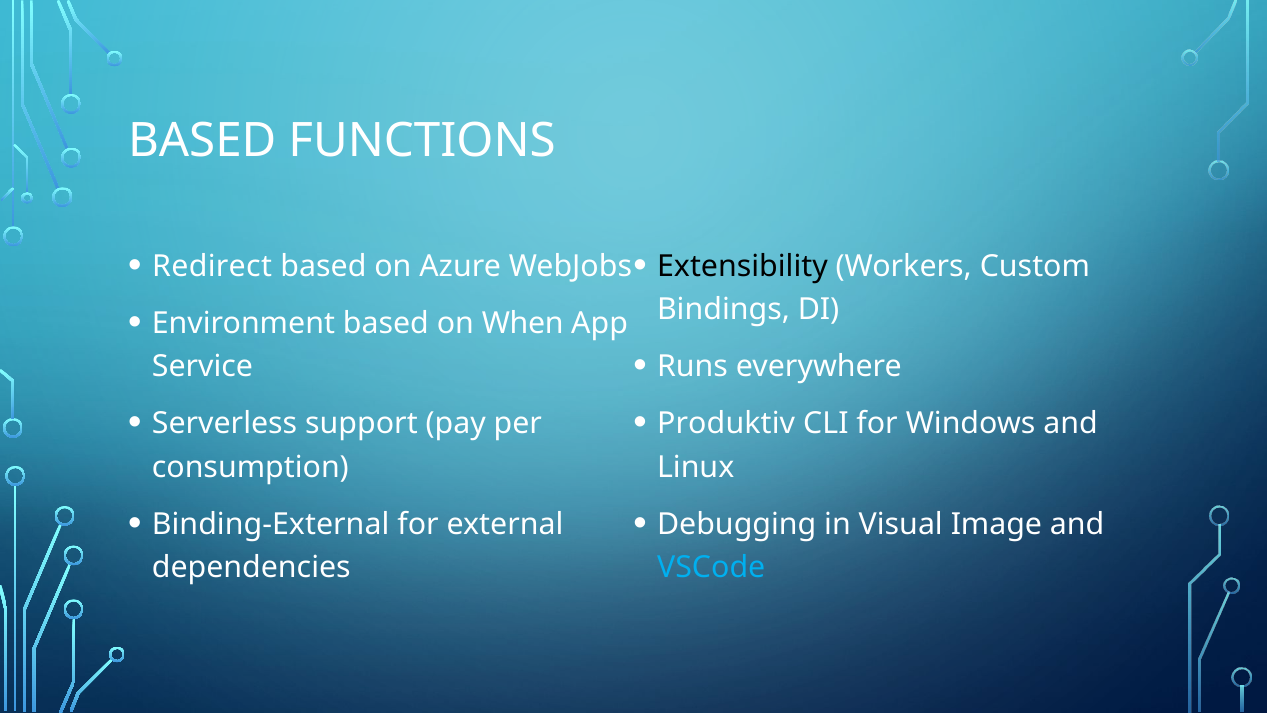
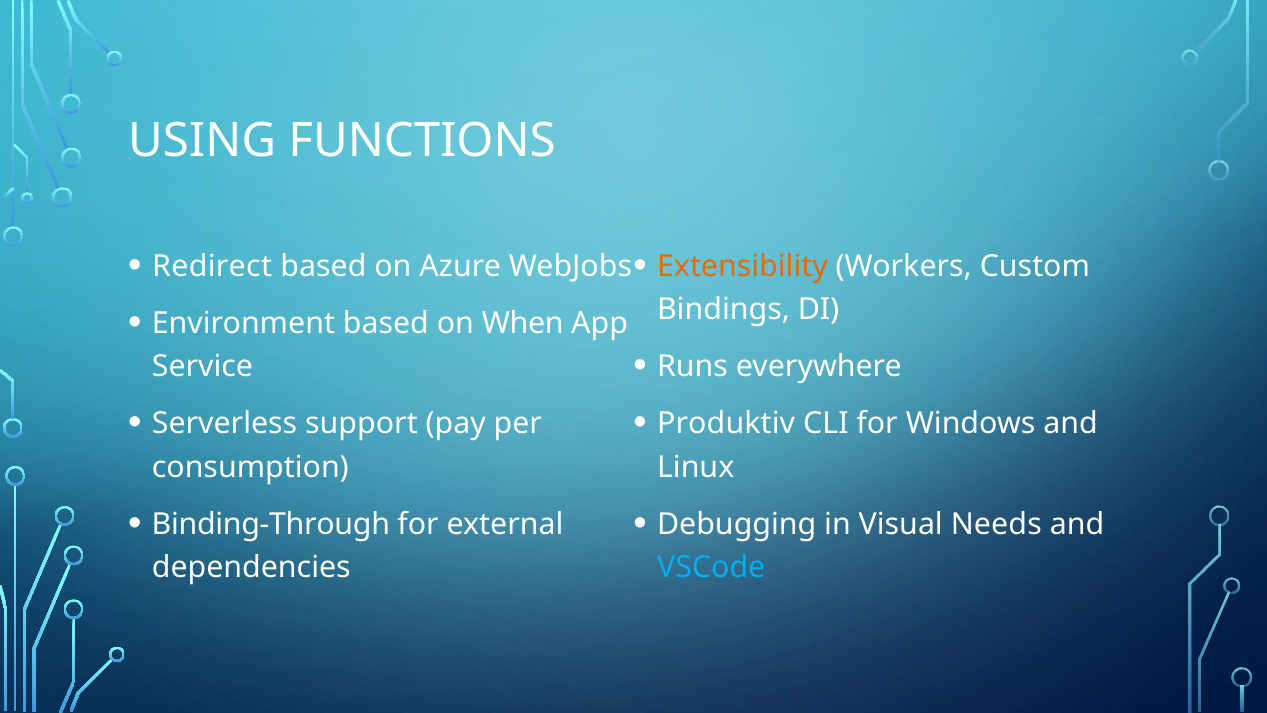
BASED at (202, 141): BASED -> USING
Extensibility colour: black -> orange
Binding-External: Binding-External -> Binding-Through
Image: Image -> Needs
